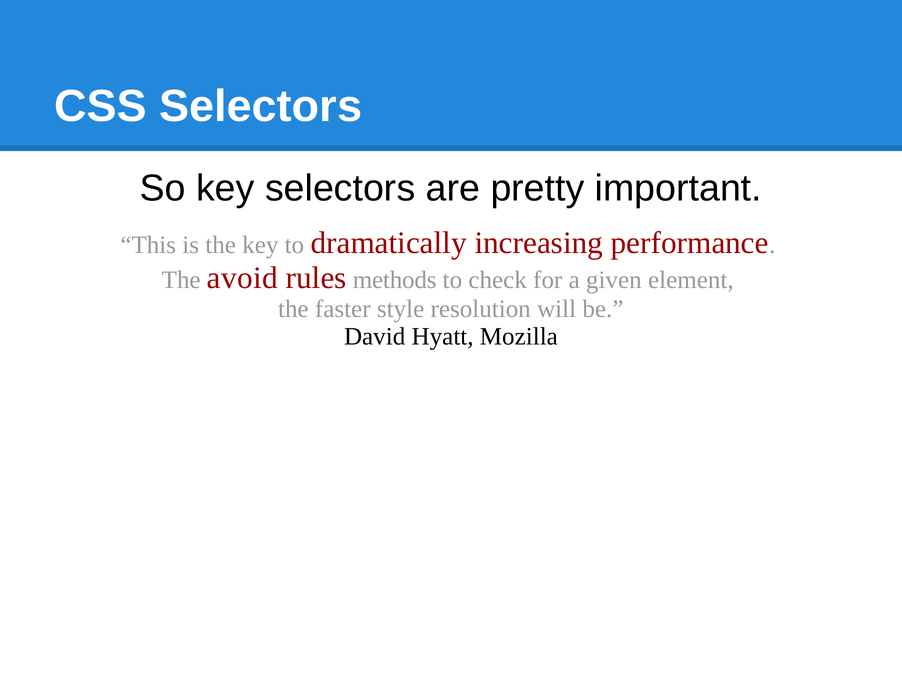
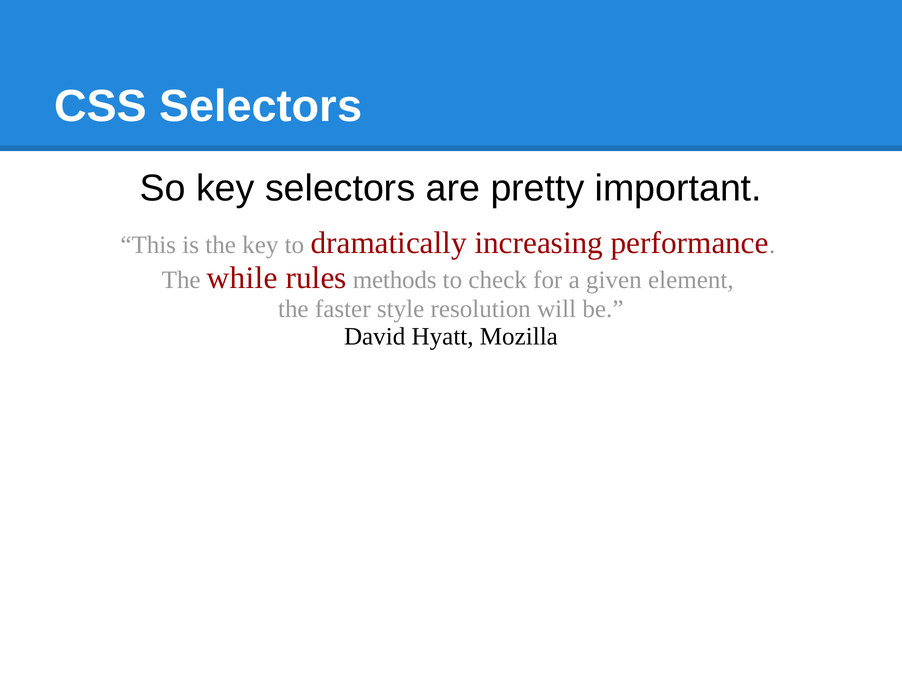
avoid: avoid -> while
